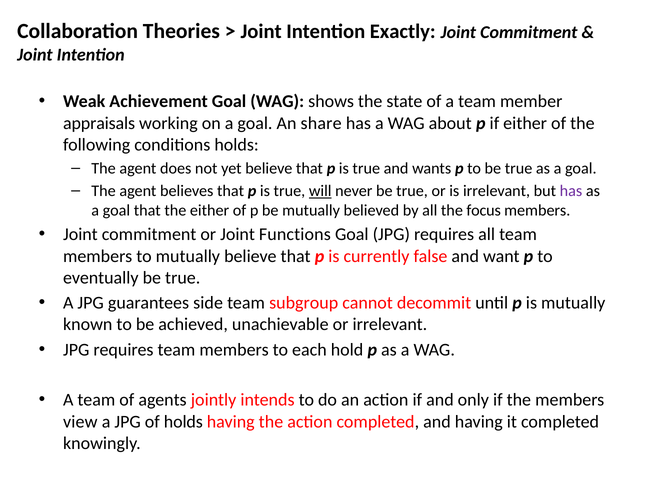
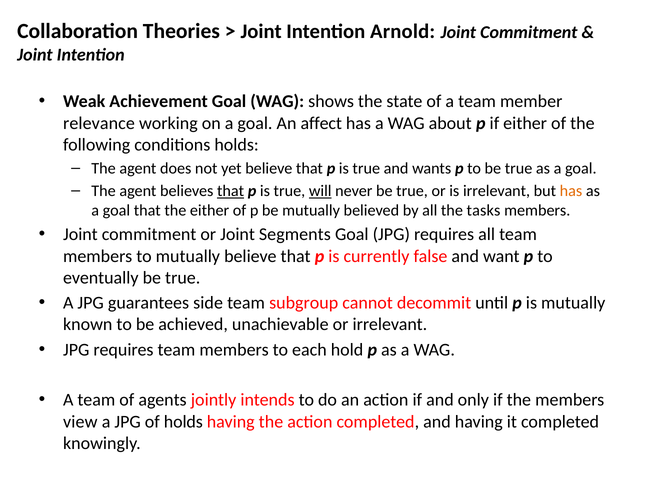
Exactly: Exactly -> Arnold
appraisals: appraisals -> relevance
share: share -> affect
that at (231, 191) underline: none -> present
has at (571, 191) colour: purple -> orange
focus: focus -> tasks
Functions: Functions -> Segments
